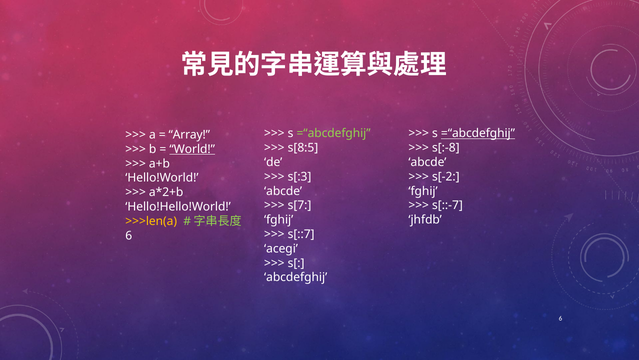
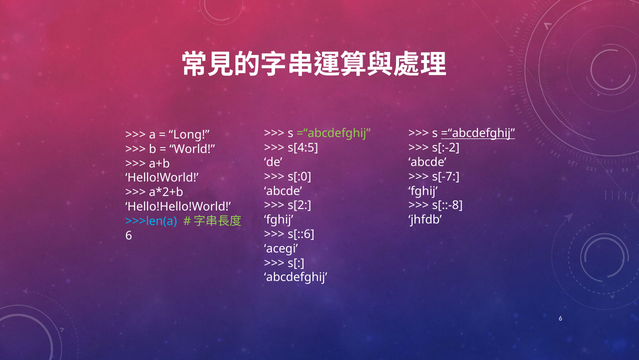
Array: Array -> Long
s[8:5: s[8:5 -> s[4:5
s[:-8: s[:-8 -> s[:-2
World underline: present -> none
s[:3: s[:3 -> s[:0
s[-2: s[-2 -> s[-7
s[7: s[7 -> s[2
s[::-7: s[::-7 -> s[::-8
>>>len(a colour: yellow -> light blue
s[::7: s[::7 -> s[::6
